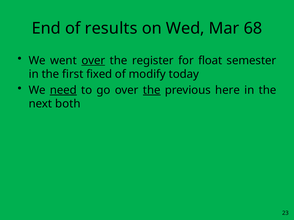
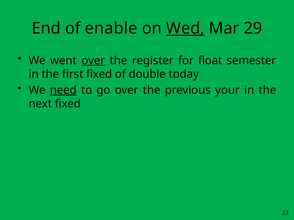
results: results -> enable
Wed underline: none -> present
68: 68 -> 29
modify: modify -> double
the at (152, 90) underline: present -> none
here: here -> your
next both: both -> fixed
